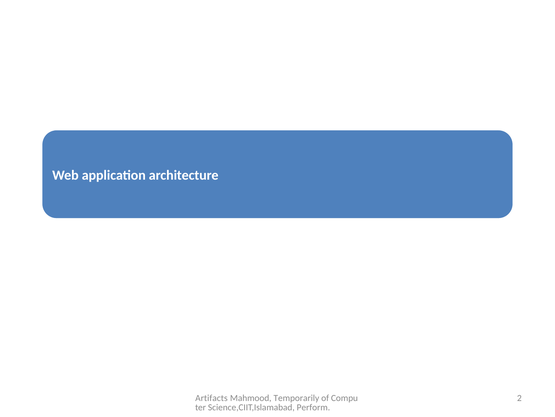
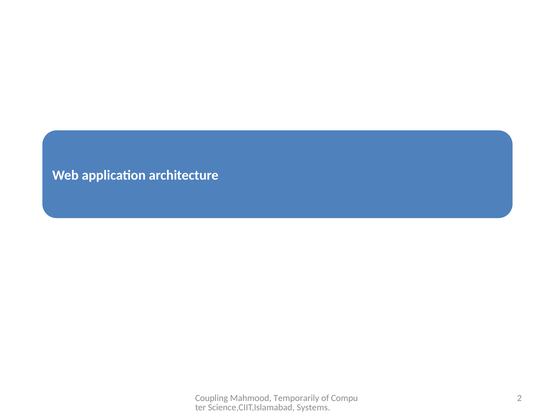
Artifacts: Artifacts -> Coupling
Perform: Perform -> Systems
